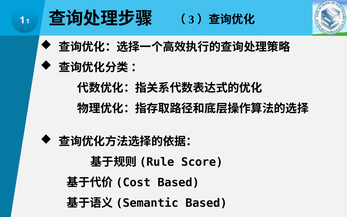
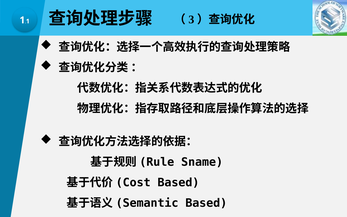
Score: Score -> Sname
